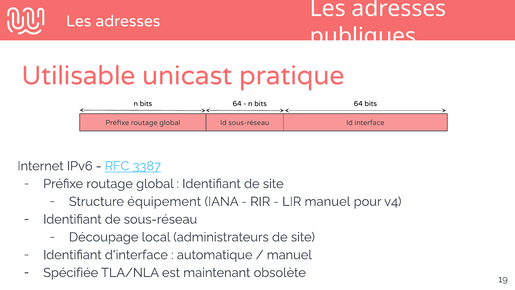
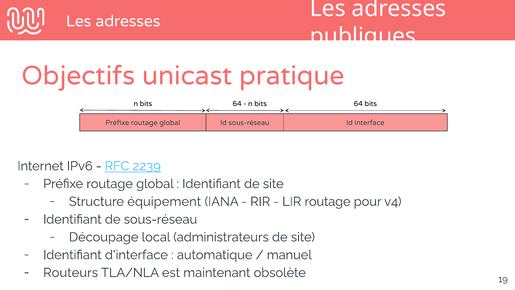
Utilisable: Utilisable -> Objectifs
3387: 3387 -> 2239
LIR manuel: manuel -> routage
Spécifiée: Spécifiée -> Routeurs
